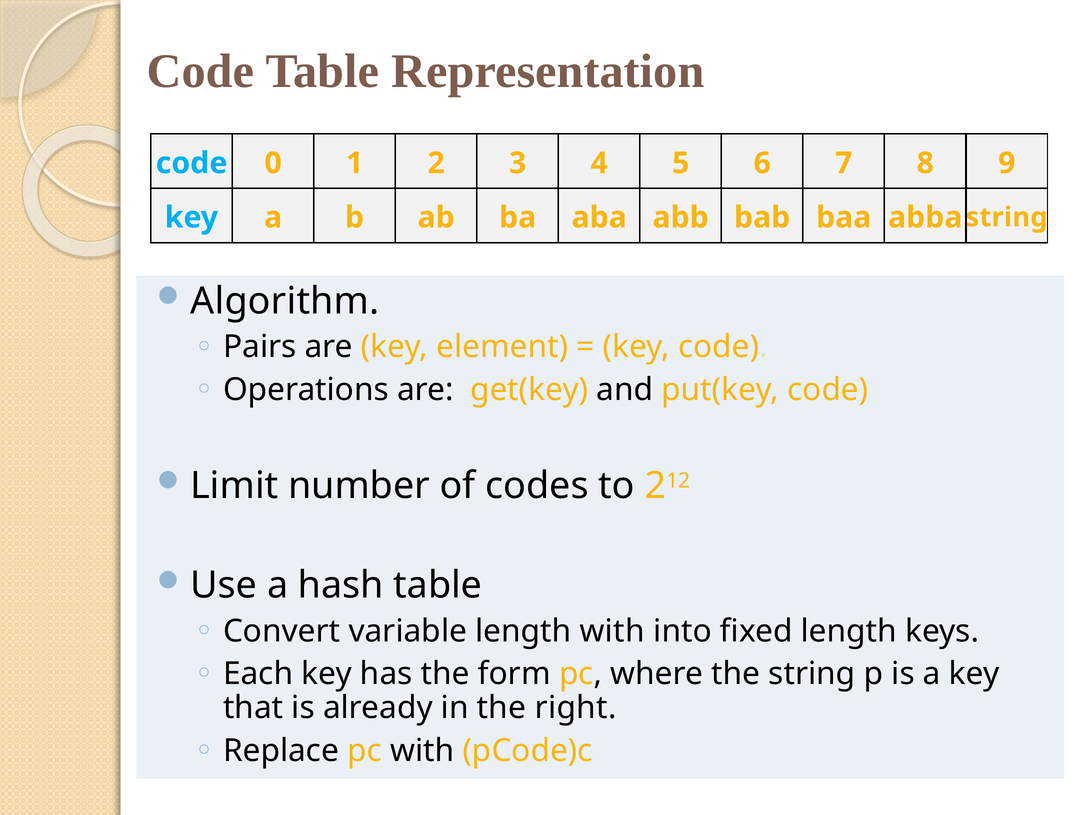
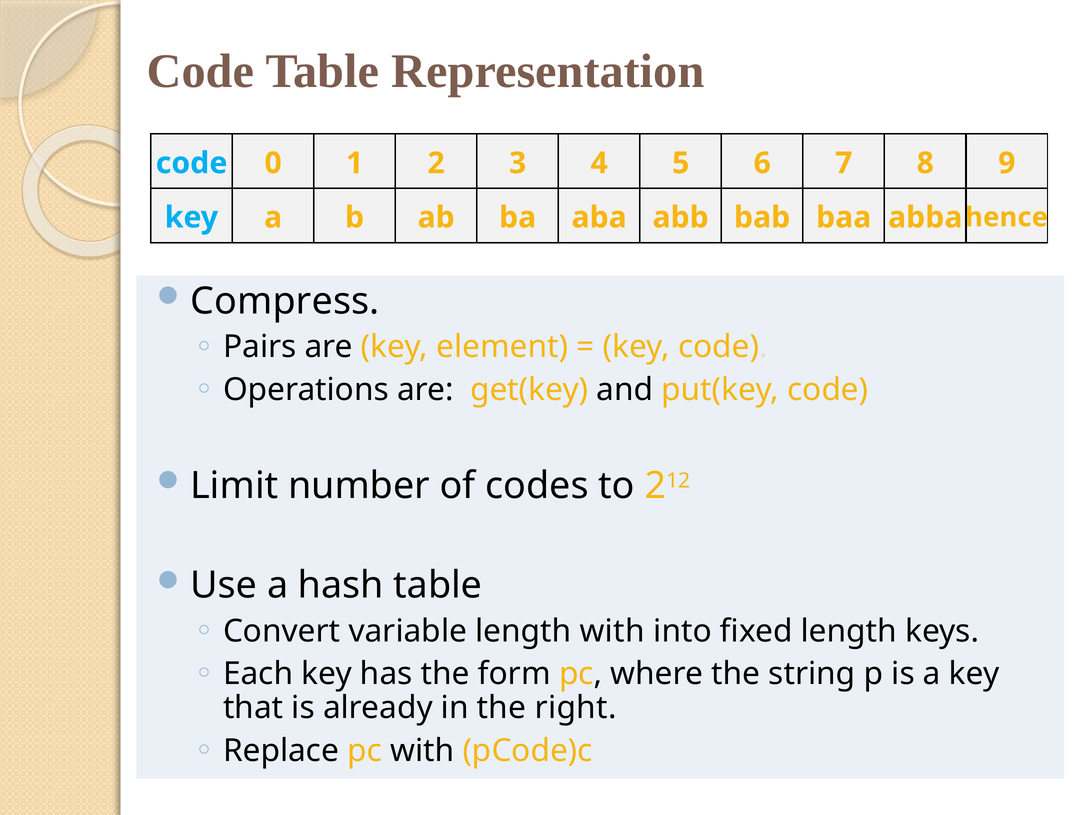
string at (1007, 217): string -> hence
Algorithm: Algorithm -> Compress
